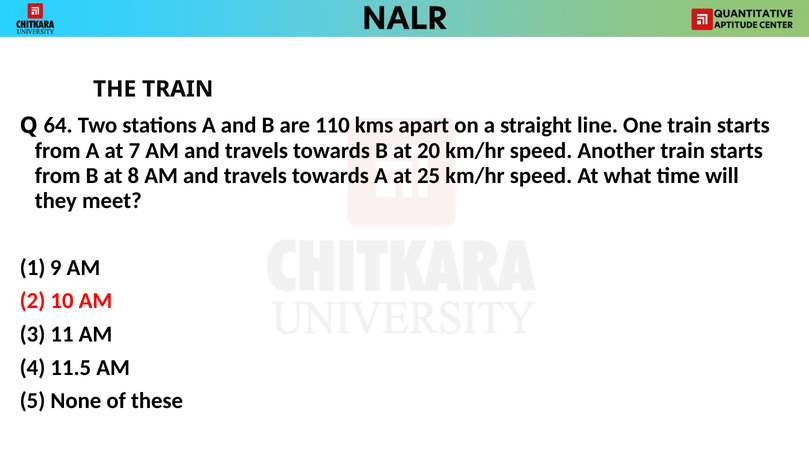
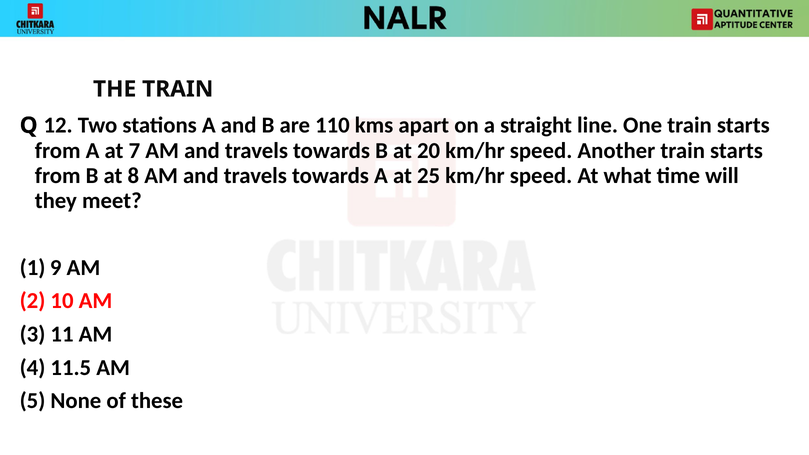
64: 64 -> 12
